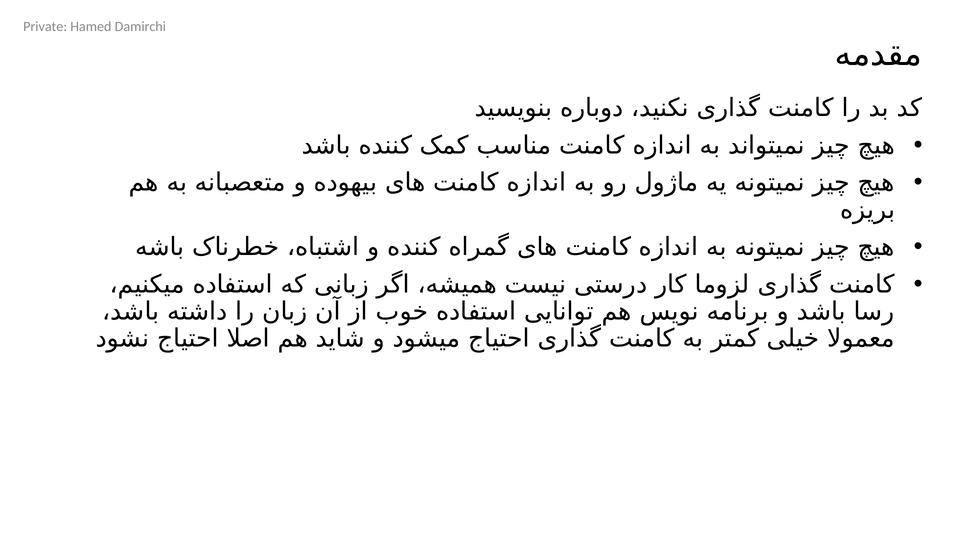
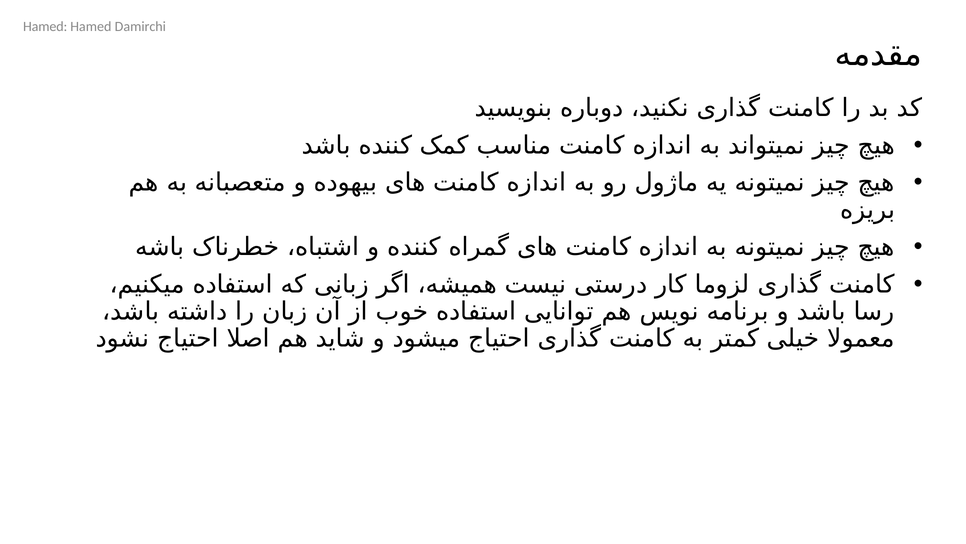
Private at (45, 26): Private -> Hamed
